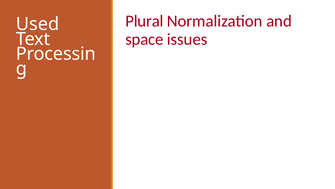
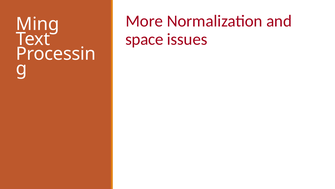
Plural: Plural -> More
Used: Used -> Ming
